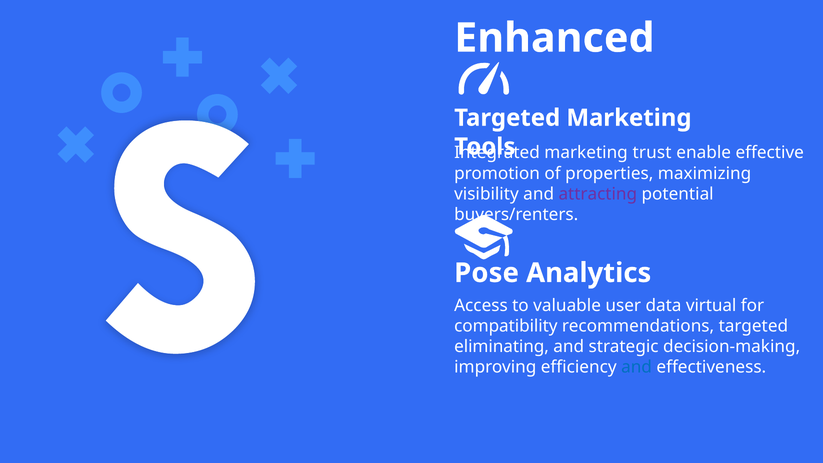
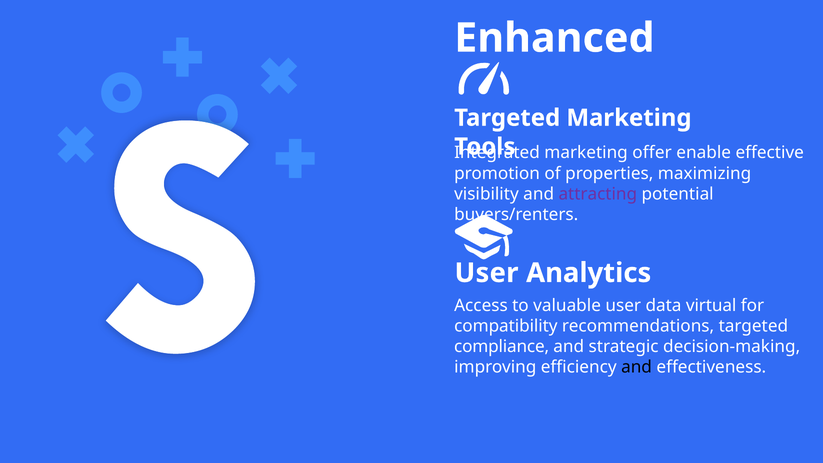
trust: trust -> offer
Pose at (487, 273): Pose -> User
eliminating: eliminating -> compliance
and at (637, 367) colour: blue -> black
